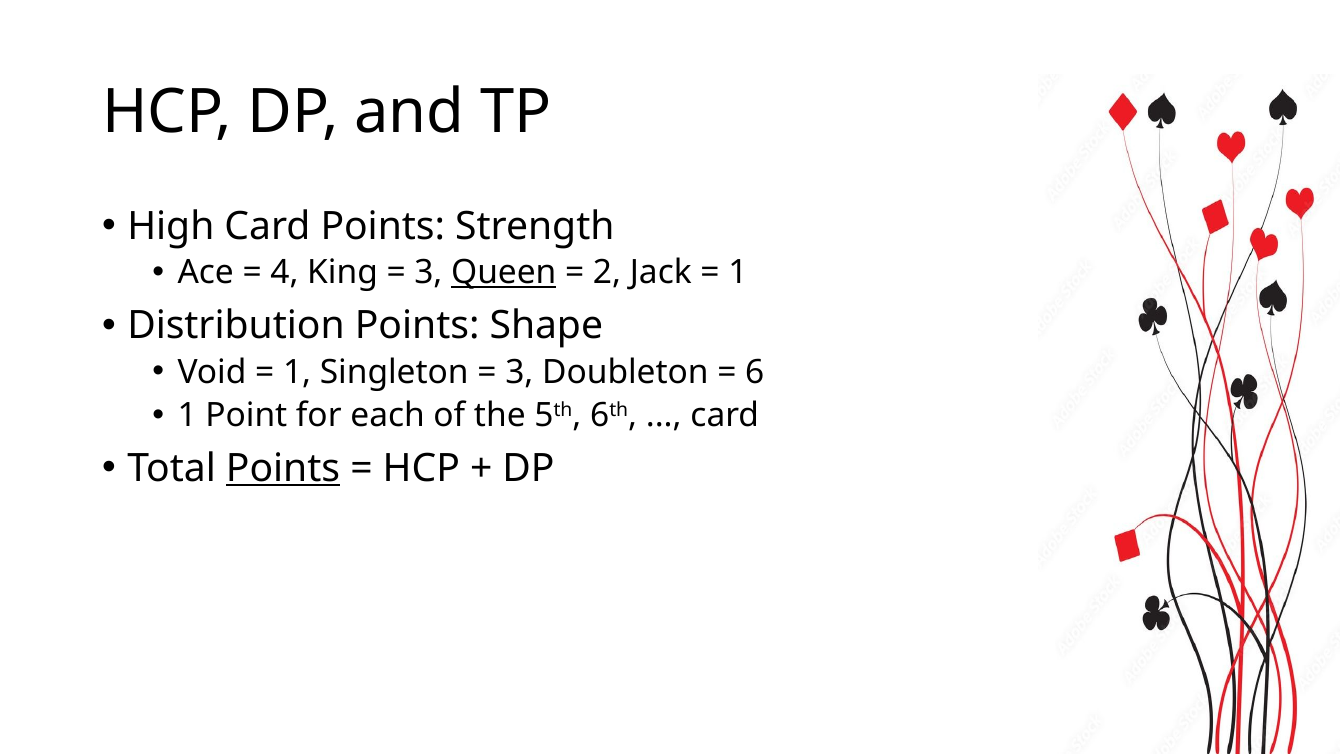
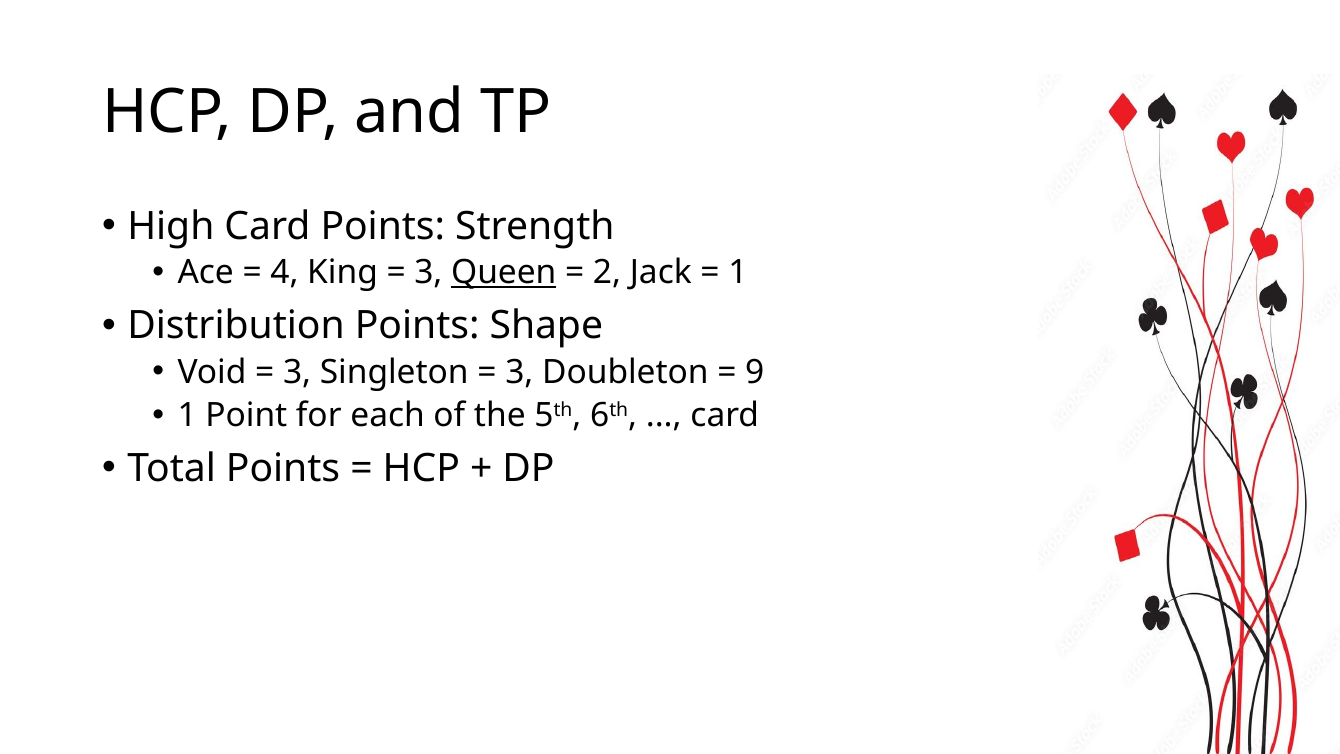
1 at (297, 372): 1 -> 3
6: 6 -> 9
Points at (283, 468) underline: present -> none
